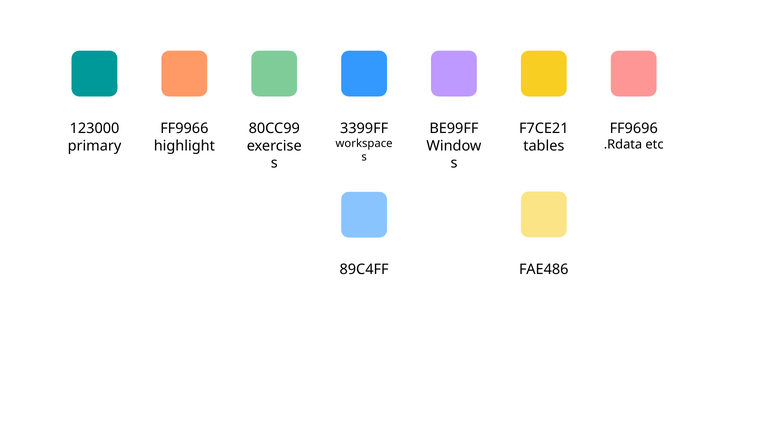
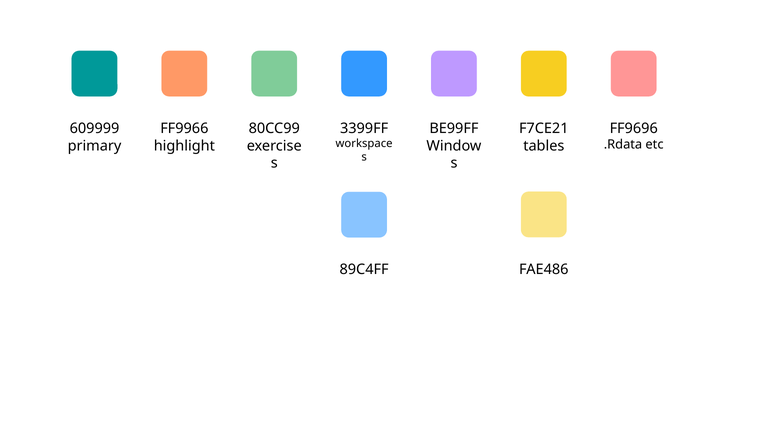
123000: 123000 -> 609999
